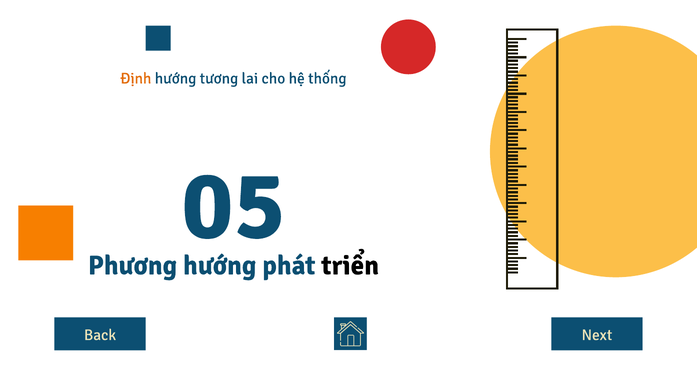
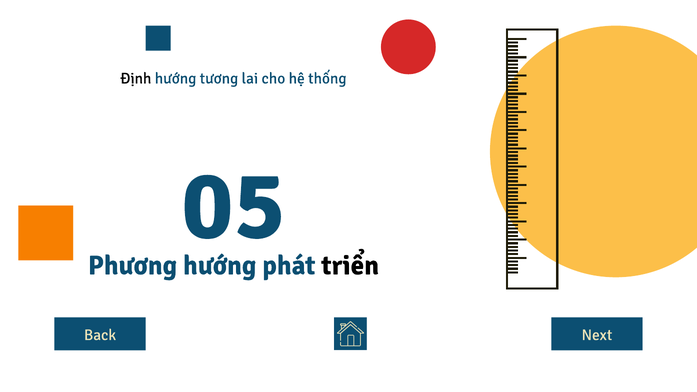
Định colour: orange -> black
